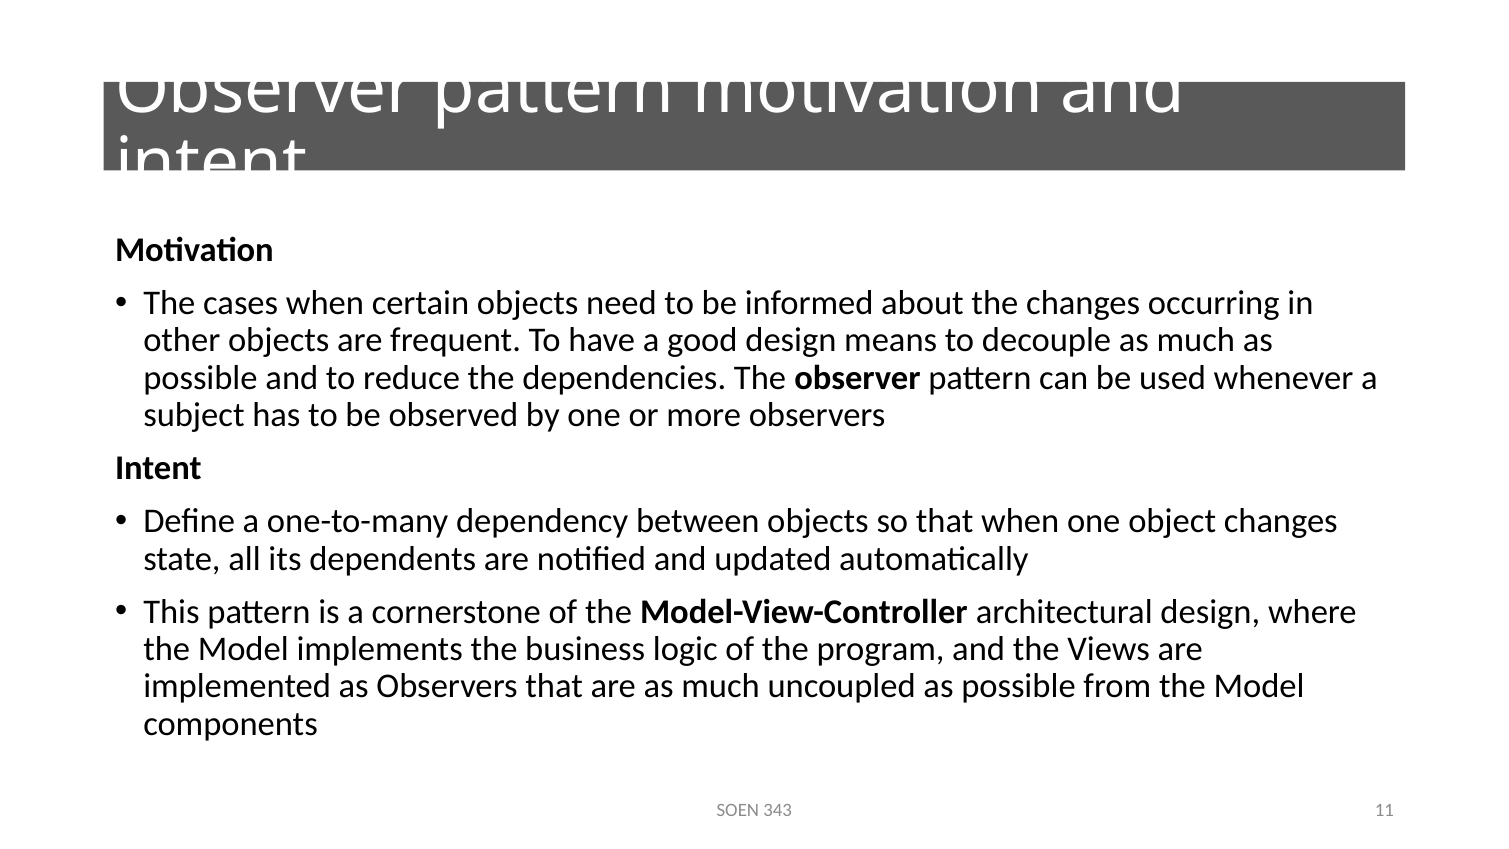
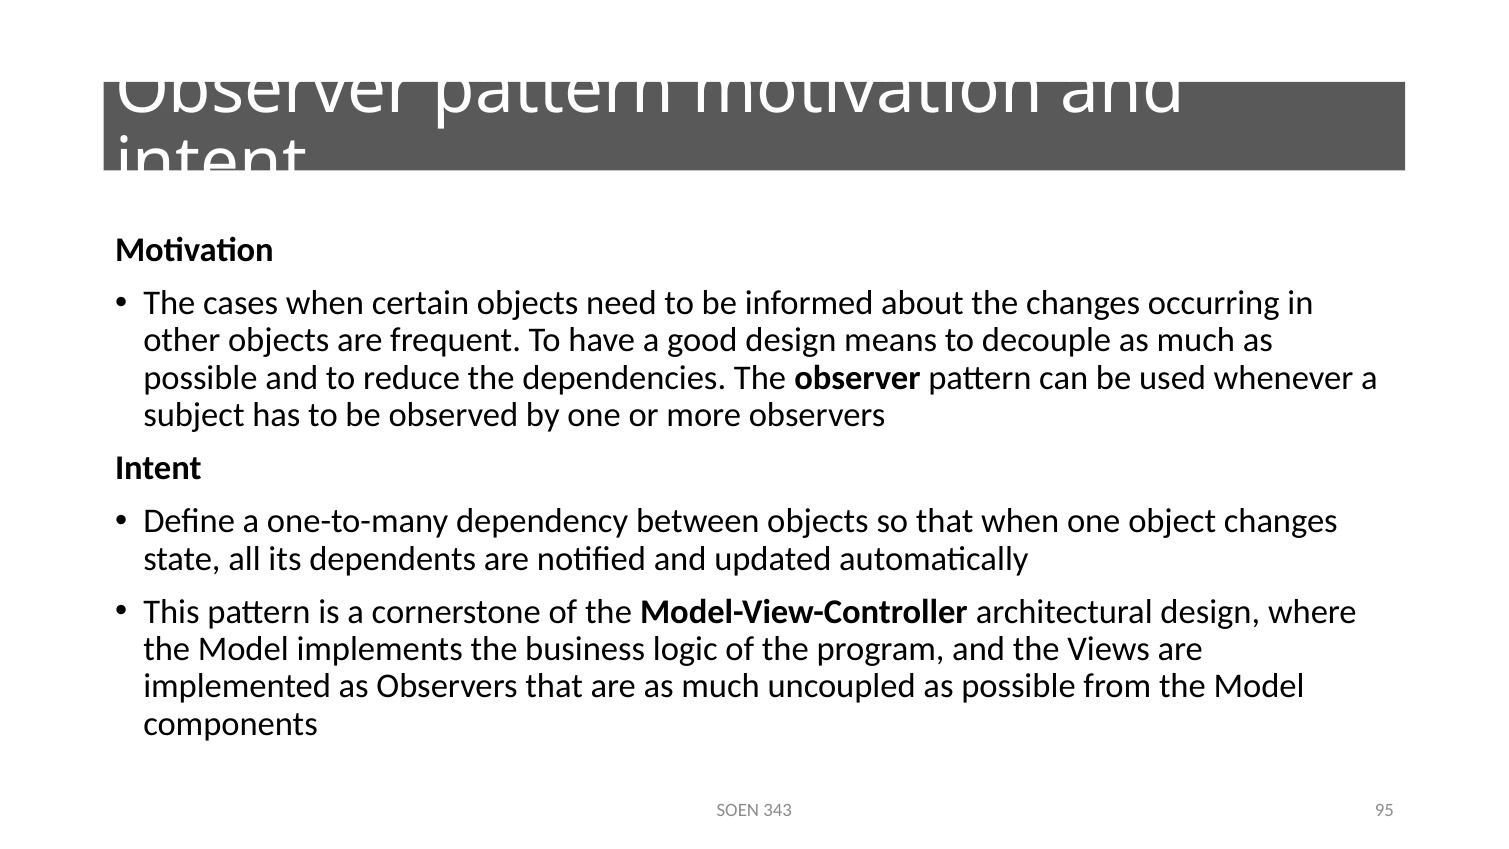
11: 11 -> 95
